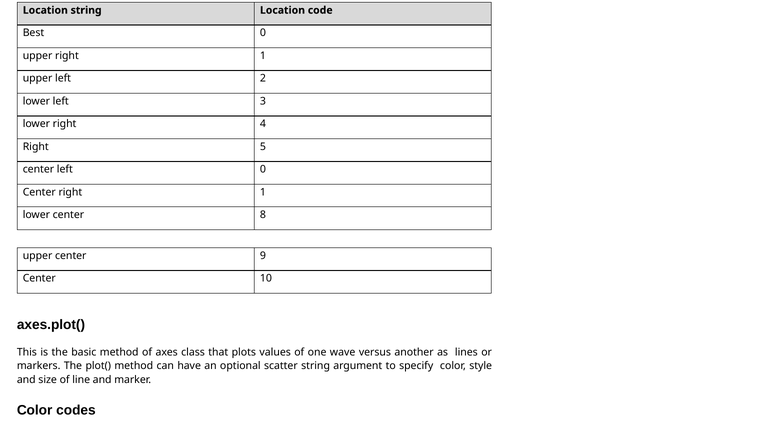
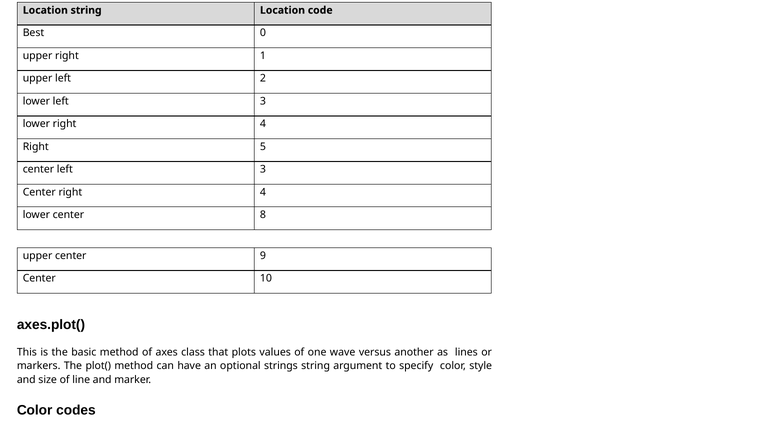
center left 0: 0 -> 3
Center right 1: 1 -> 4
scatter: scatter -> strings
